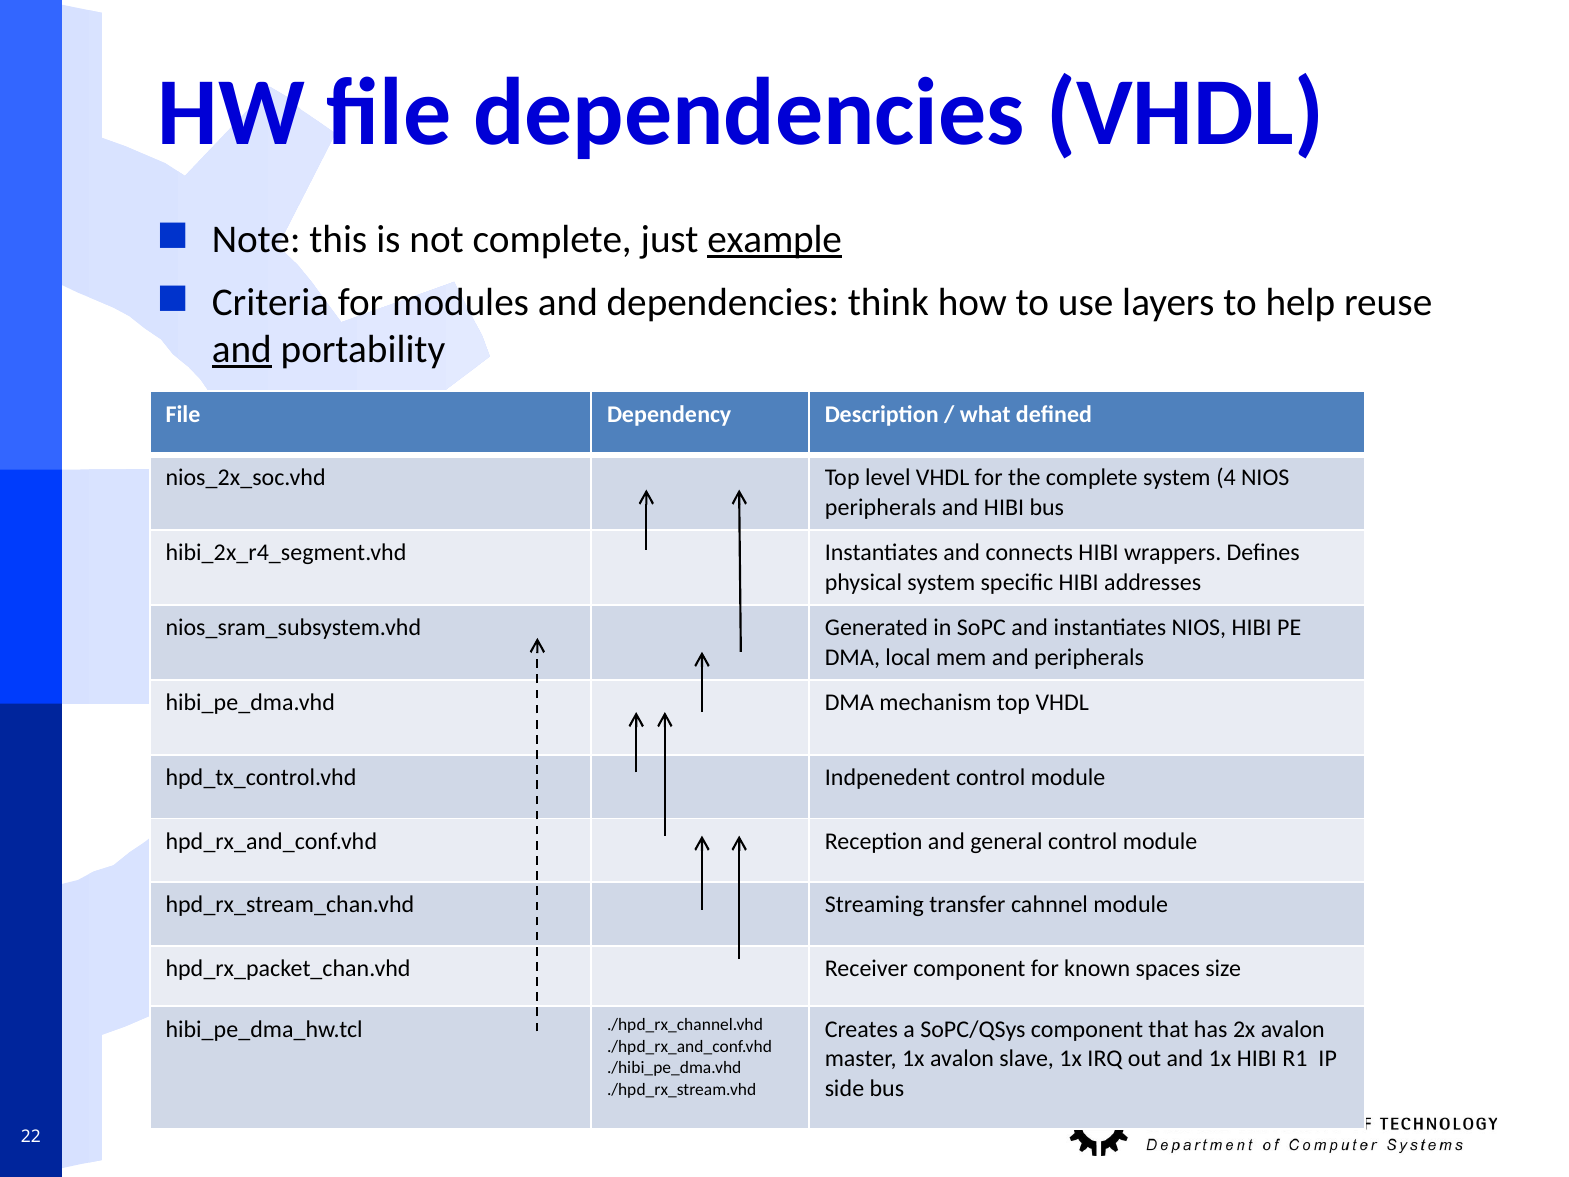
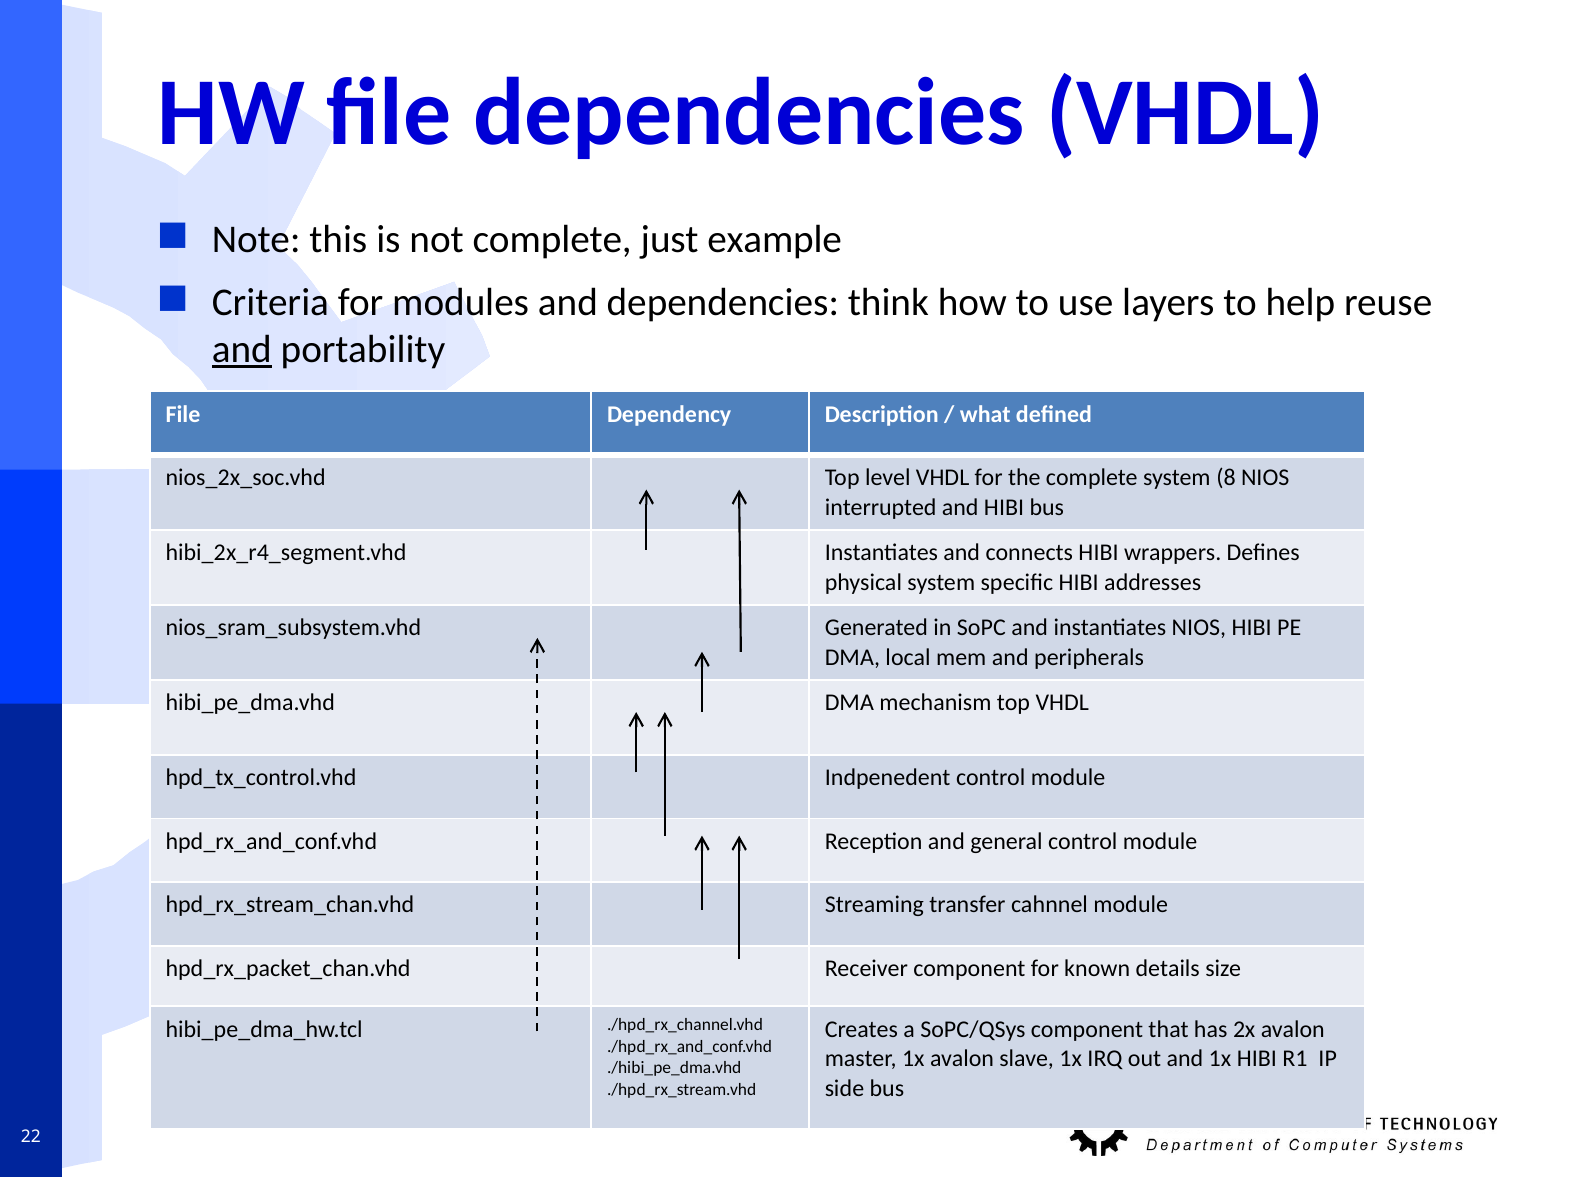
example underline: present -> none
4: 4 -> 8
peripherals at (881, 508): peripherals -> interrupted
spaces: spaces -> details
